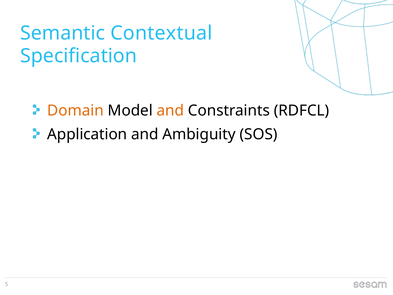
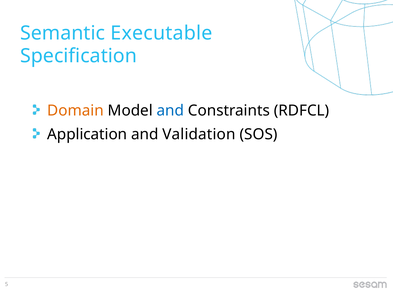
Contextual: Contextual -> Executable
and at (170, 111) colour: orange -> blue
Ambiguity: Ambiguity -> Validation
